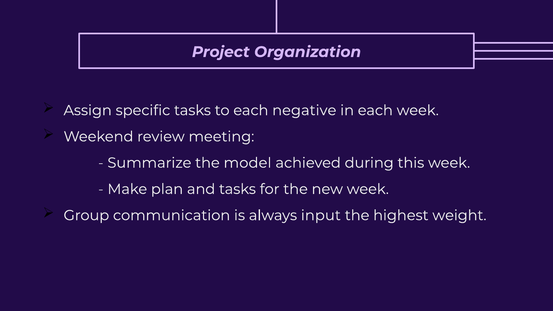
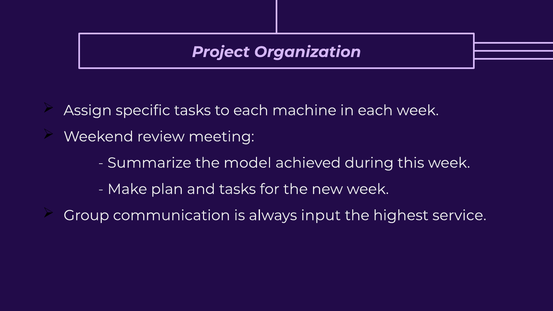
negative: negative -> machine
weight: weight -> service
